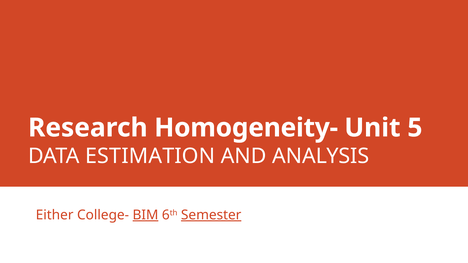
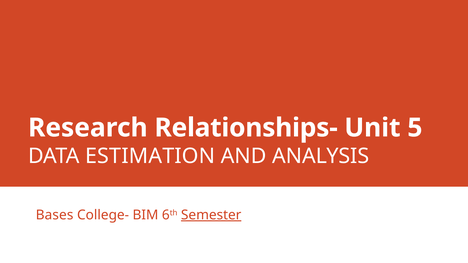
Homogeneity-: Homogeneity- -> Relationships-
Either: Either -> Bases
BIM underline: present -> none
